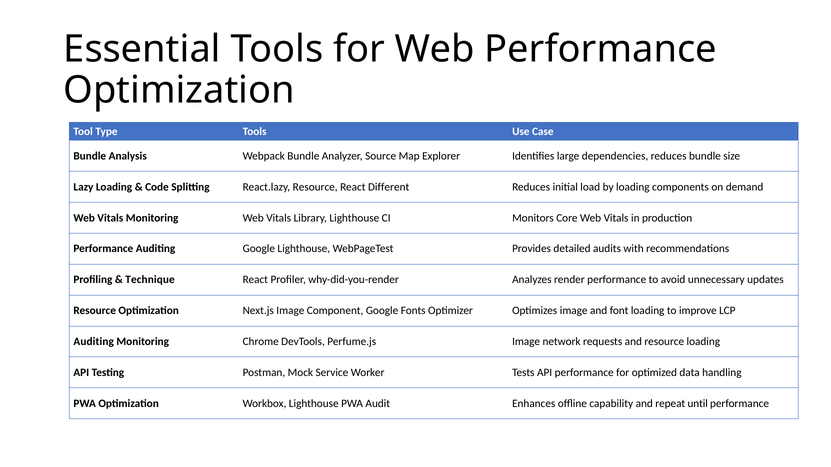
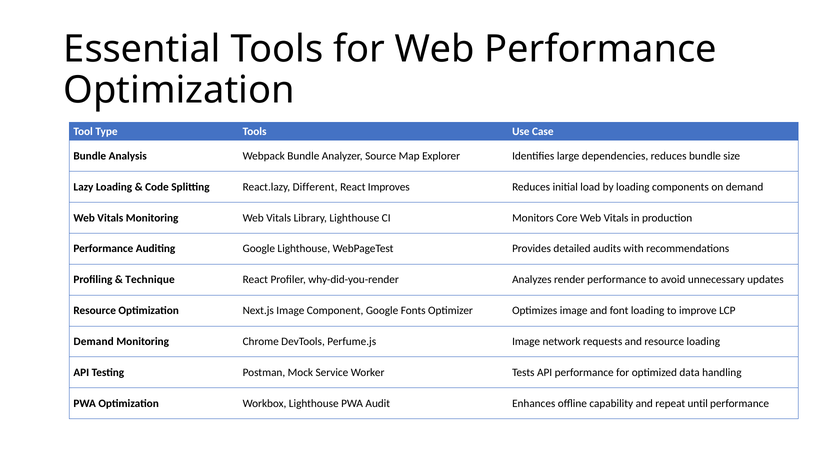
React.lazy Resource: Resource -> Different
Different: Different -> Improves
Auditing at (94, 342): Auditing -> Demand
